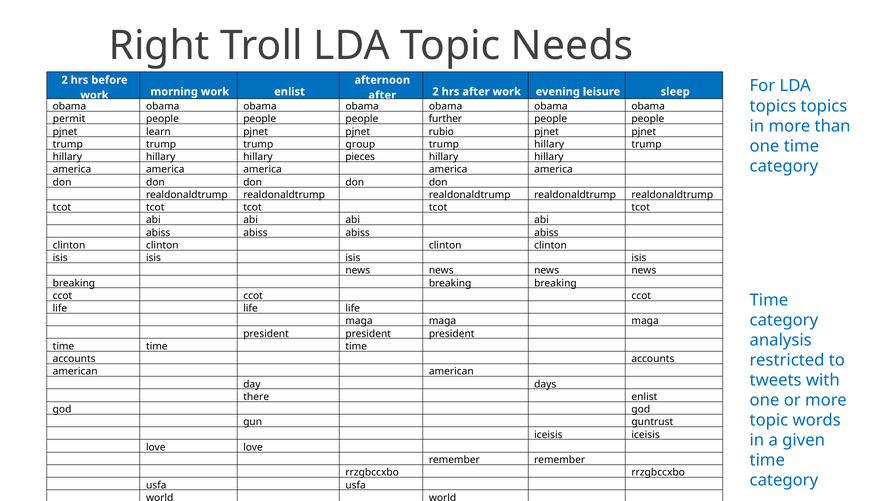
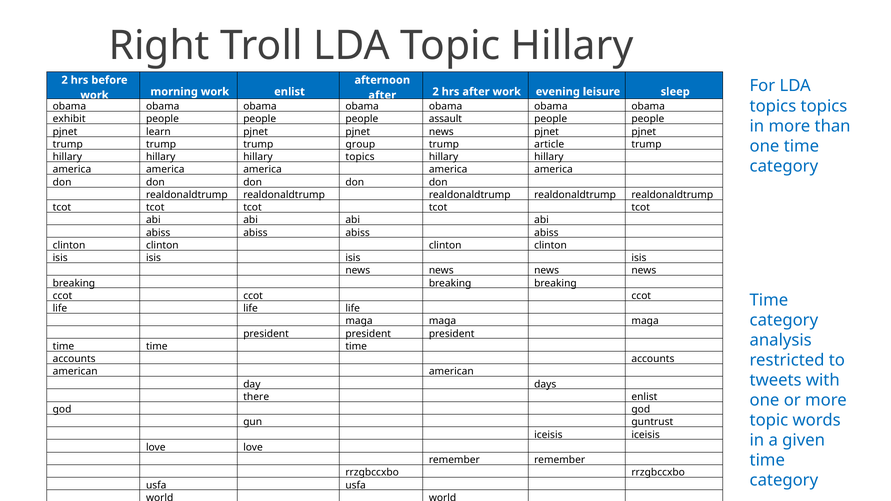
Topic Needs: Needs -> Hillary
permit: permit -> exhibit
further: further -> assault
pjnet rubio: rubio -> news
hillary at (549, 144): hillary -> article
hillary pieces: pieces -> topics
